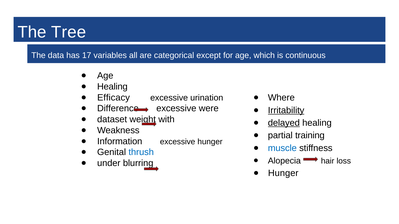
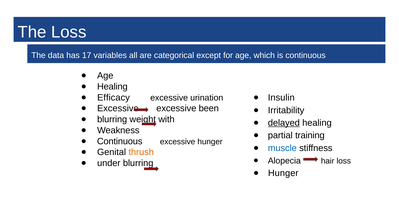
The Tree: Tree -> Loss
Where: Where -> Insulin
Difference at (118, 109): Difference -> Excessive
were: were -> been
Irritability underline: present -> none
dataset at (112, 120): dataset -> blurring
Information at (120, 142): Information -> Continuous
thrush colour: blue -> orange
